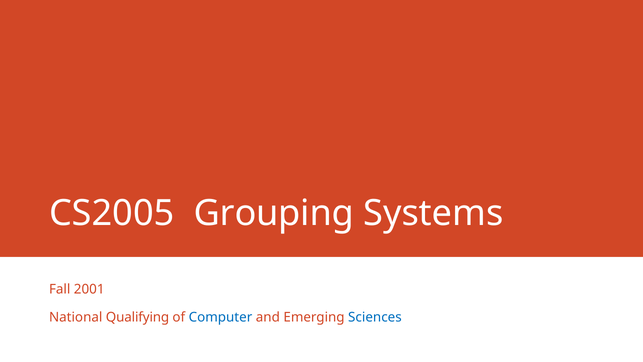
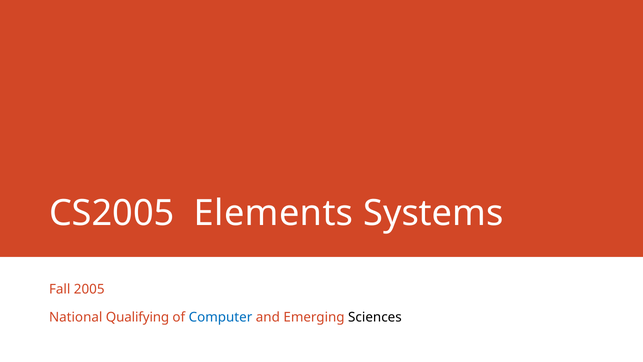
Grouping: Grouping -> Elements
2001: 2001 -> 2005
Sciences colour: blue -> black
